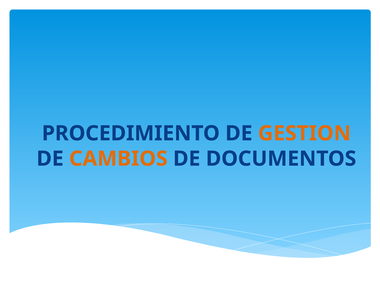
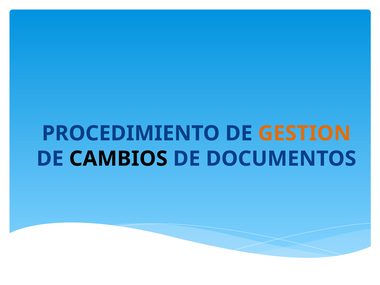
CAMBIOS colour: orange -> black
